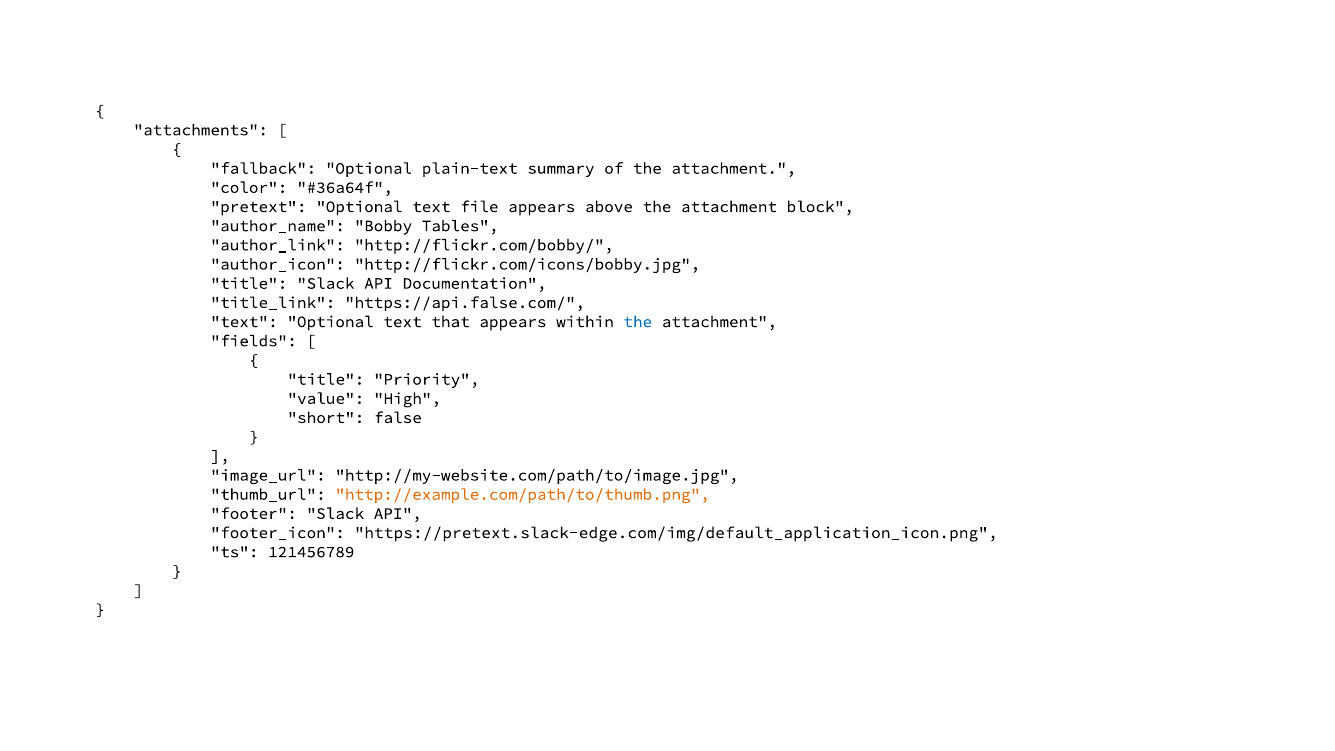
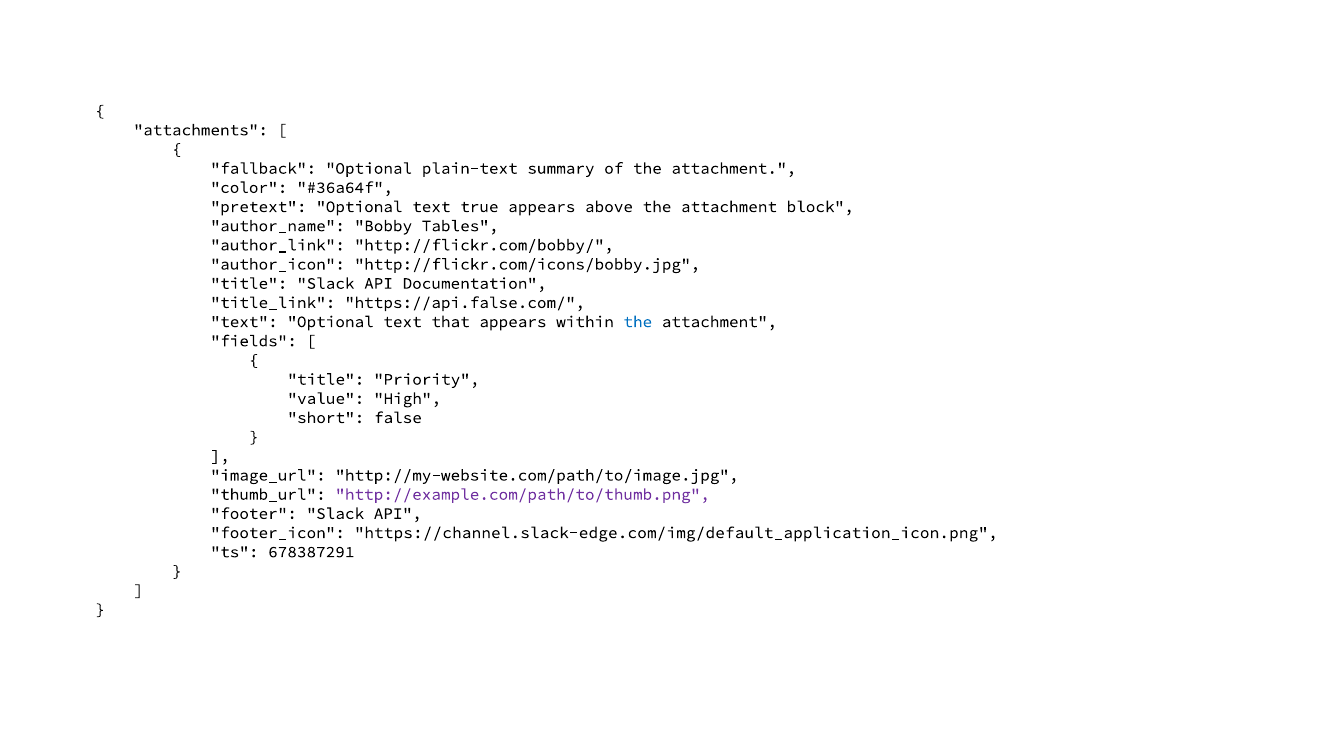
file: file -> true
http://example.com/path/to/thumb.png colour: orange -> purple
https://pretext.slack-edge.com/img/default_application_icon.png: https://pretext.slack-edge.com/img/default_application_icon.png -> https://channel.slack-edge.com/img/default_application_icon.png
121456789: 121456789 -> 678387291
